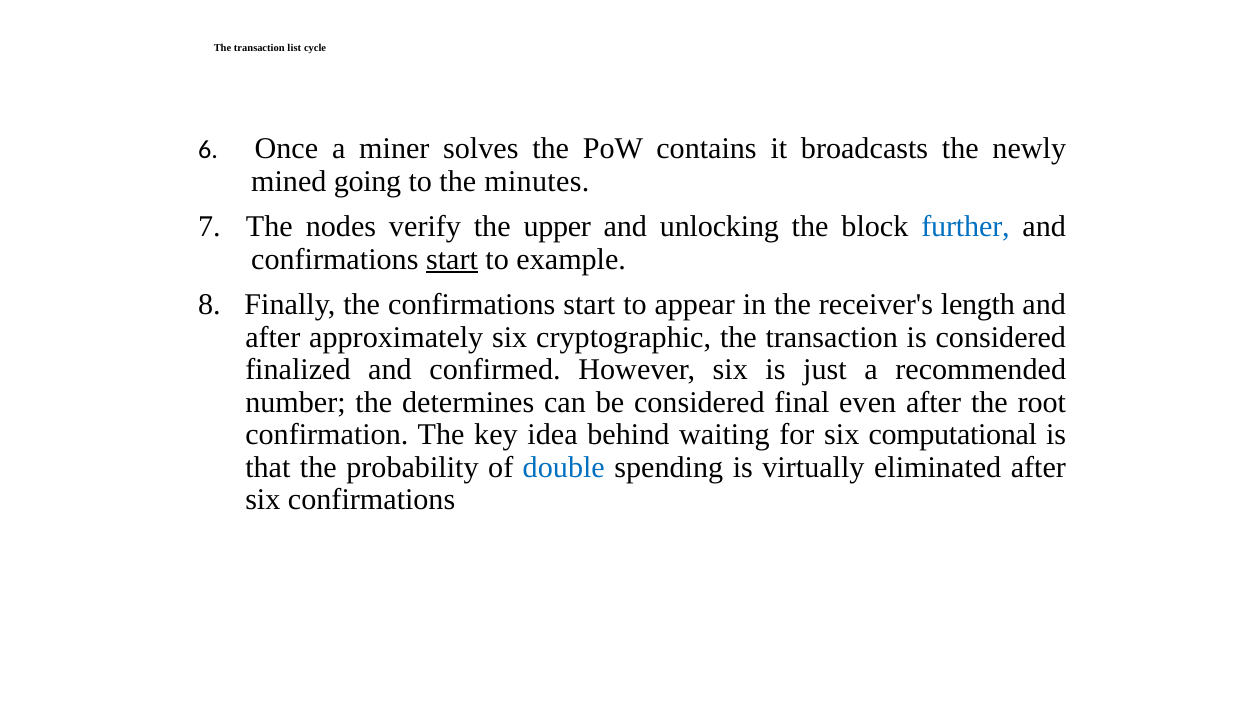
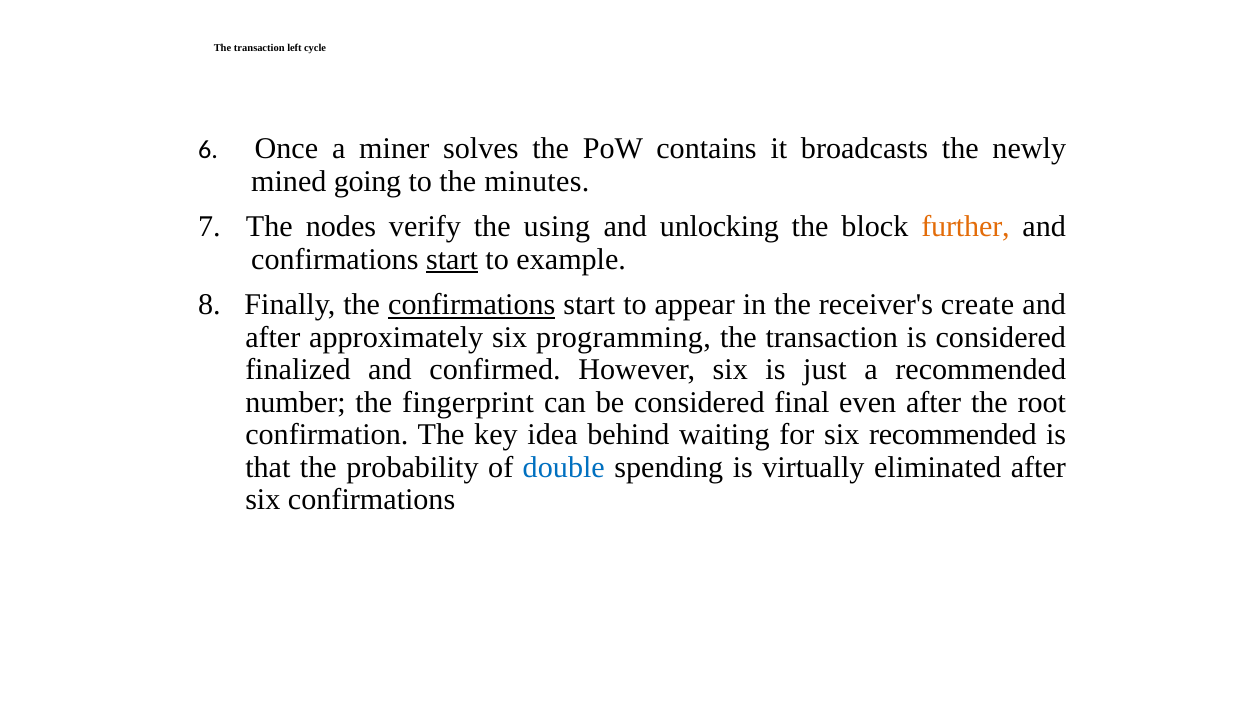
list: list -> left
upper: upper -> using
further colour: blue -> orange
confirmations at (472, 305) underline: none -> present
length: length -> create
cryptographic: cryptographic -> programming
determines: determines -> fingerprint
six computational: computational -> recommended
